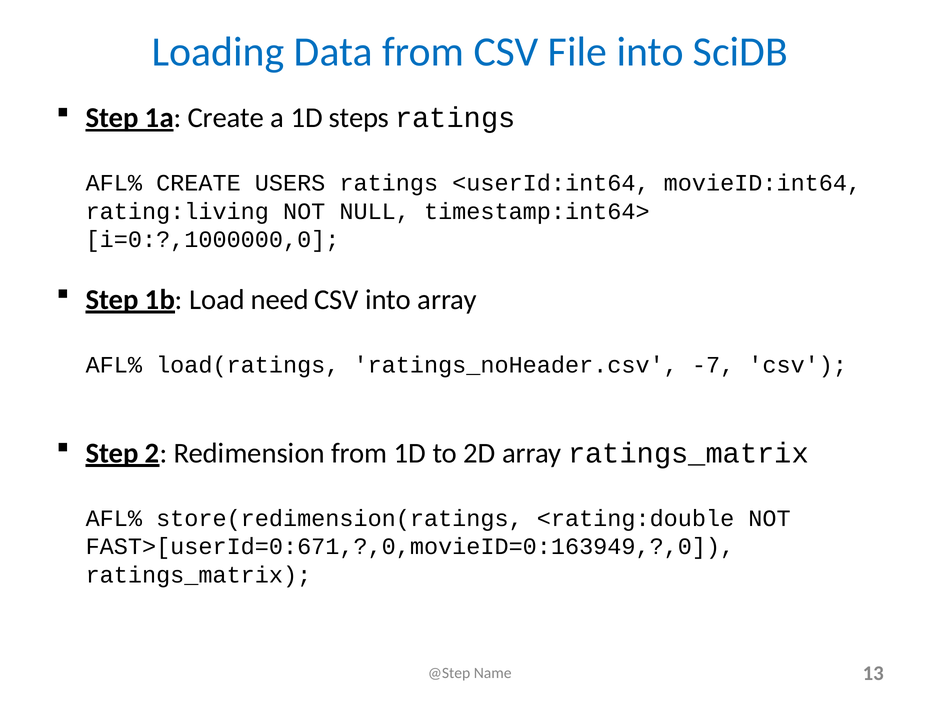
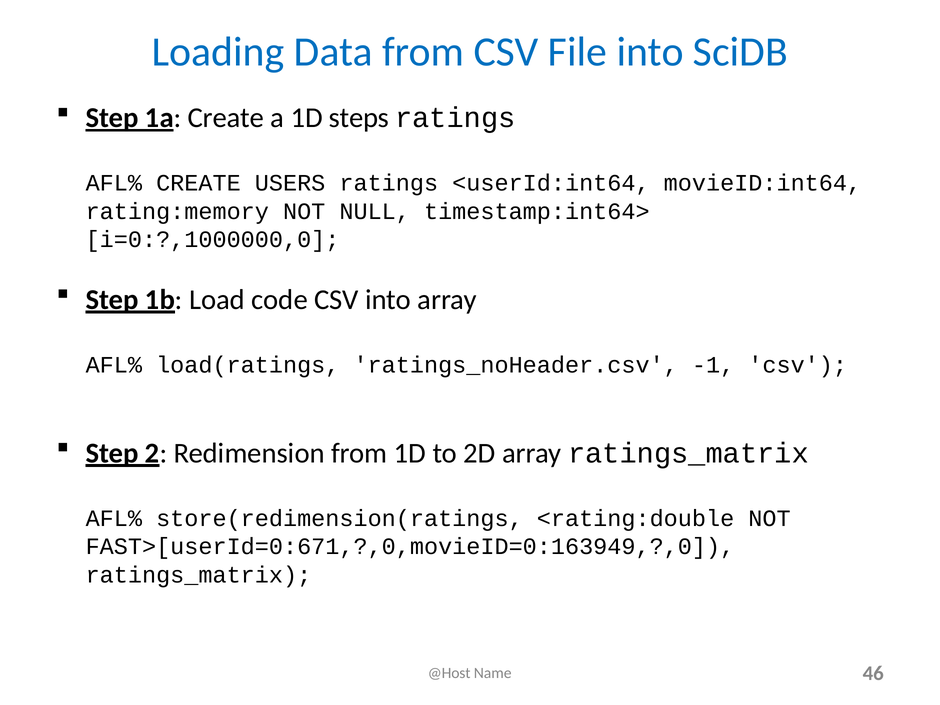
rating:living: rating:living -> rating:memory
need: need -> code
-7: -7 -> -1
@Step: @Step -> @Host
13: 13 -> 46
